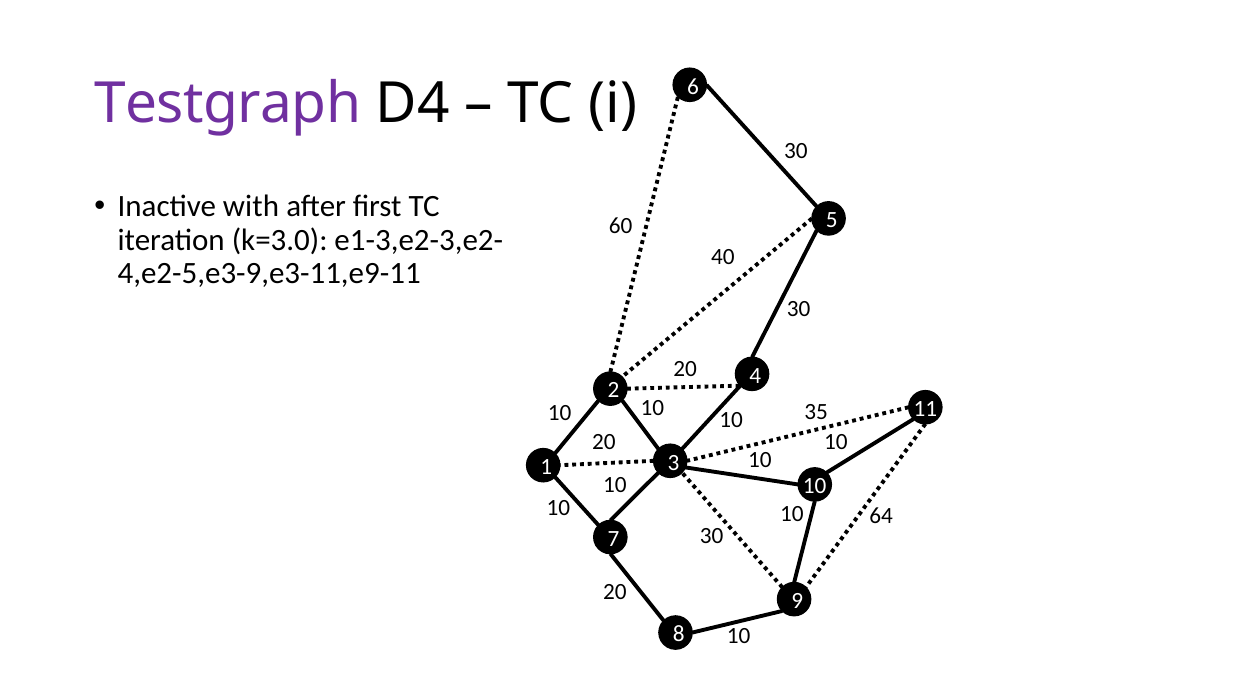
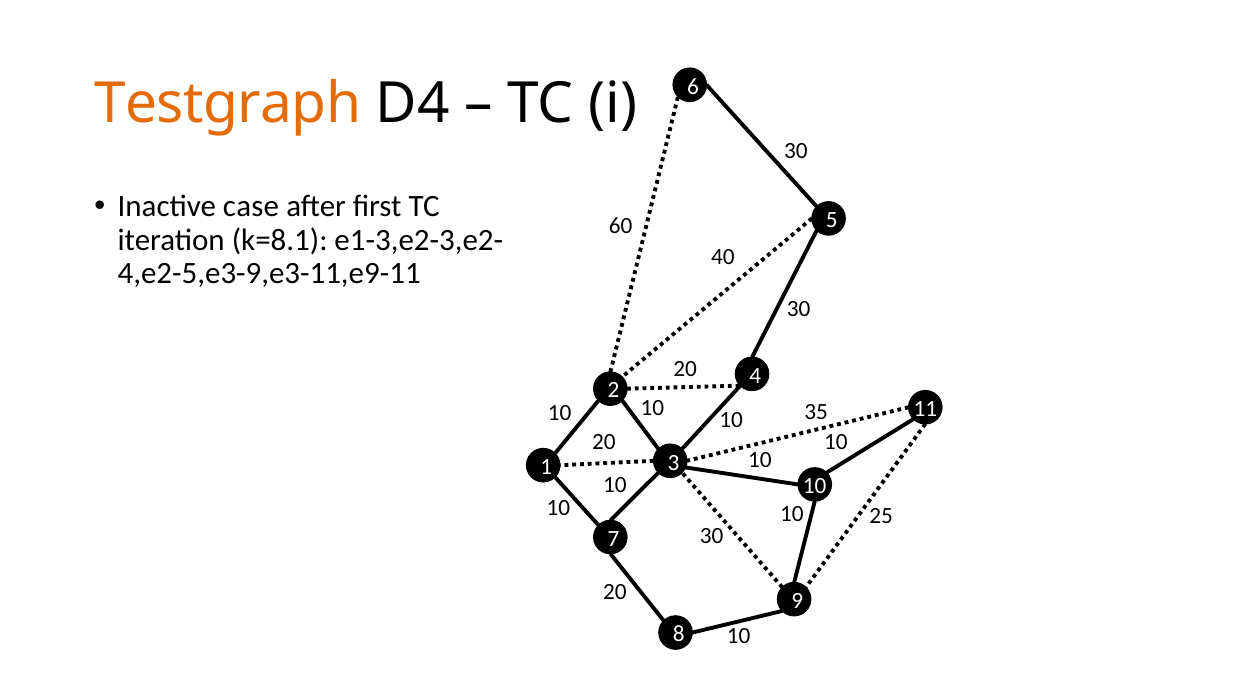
Testgraph colour: purple -> orange
with: with -> case
k=3.0: k=3.0 -> k=8.1
64: 64 -> 25
